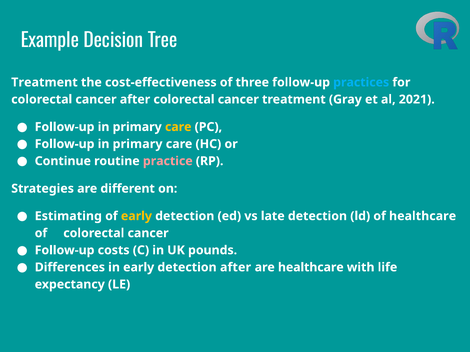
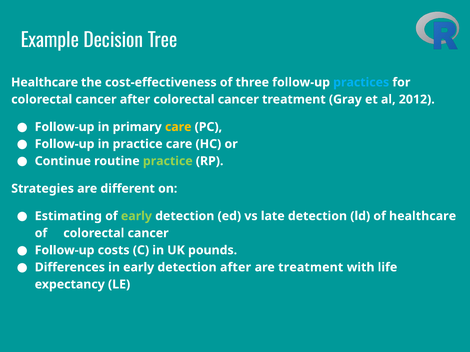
Treatment at (44, 82): Treatment -> Healthcare
2021: 2021 -> 2012
primary at (138, 144): primary -> practice
practice at (168, 161) colour: pink -> light green
early at (136, 216) colour: yellow -> light green
are healthcare: healthcare -> treatment
